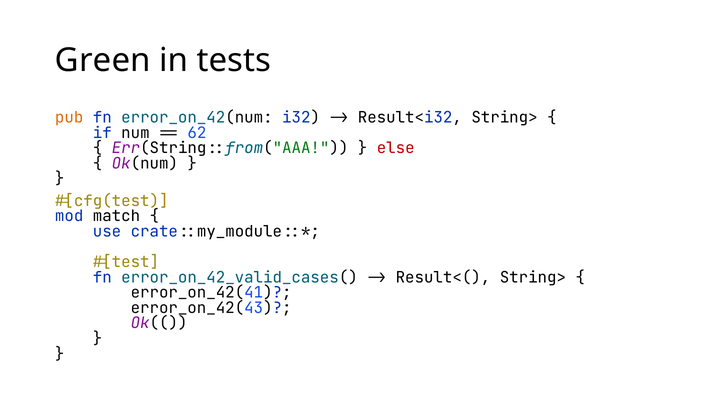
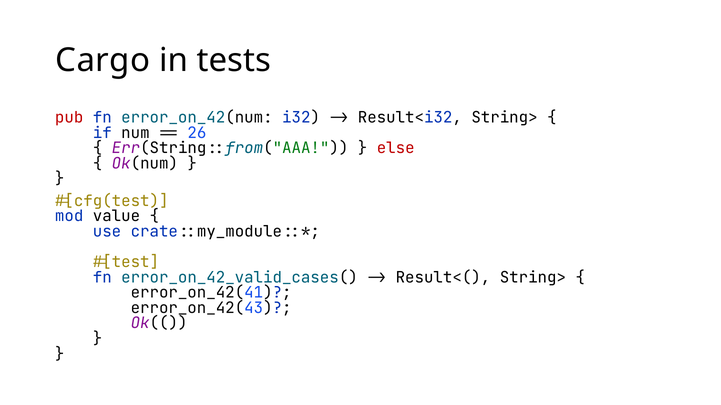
Green: Green -> Cargo
pub colour: orange -> red
62: 62 -> 26
match: match -> value
